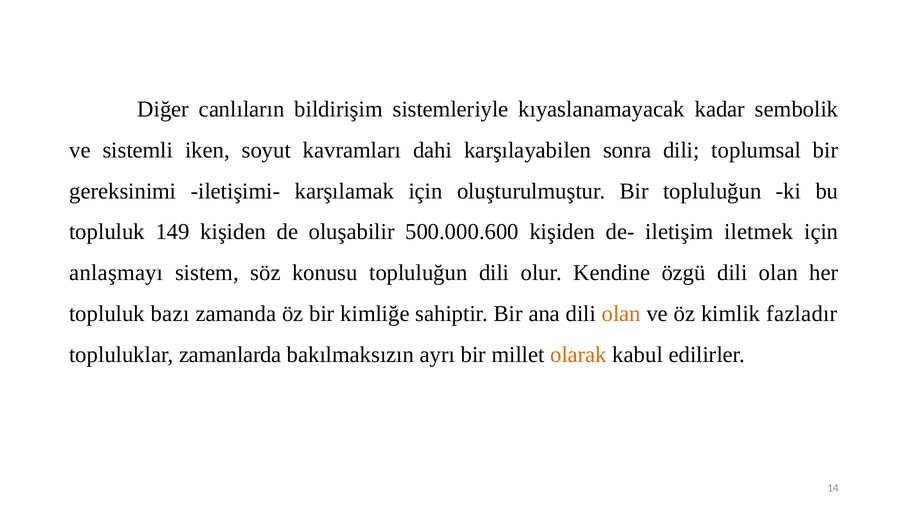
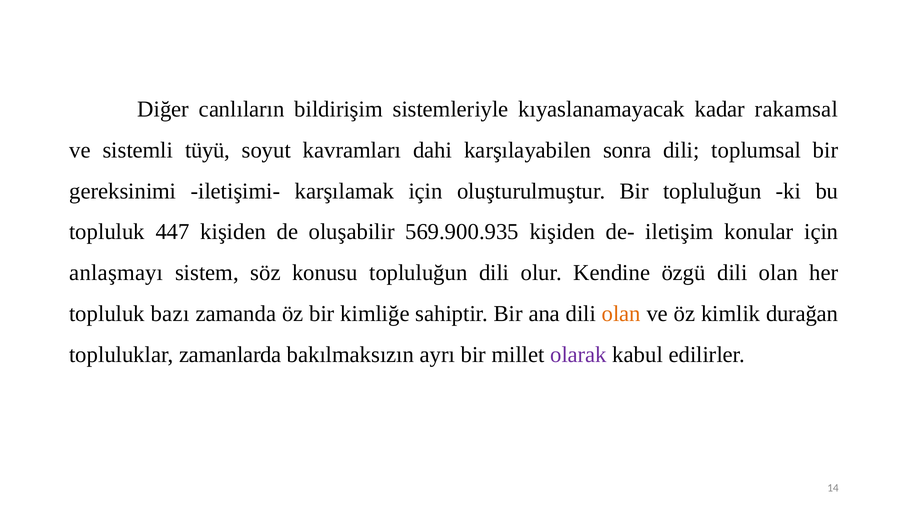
sembolik: sembolik -> rakamsal
iken: iken -> tüyü
149: 149 -> 447
500.000.600: 500.000.600 -> 569.900.935
iletmek: iletmek -> konular
fazladır: fazladır -> durağan
olarak colour: orange -> purple
